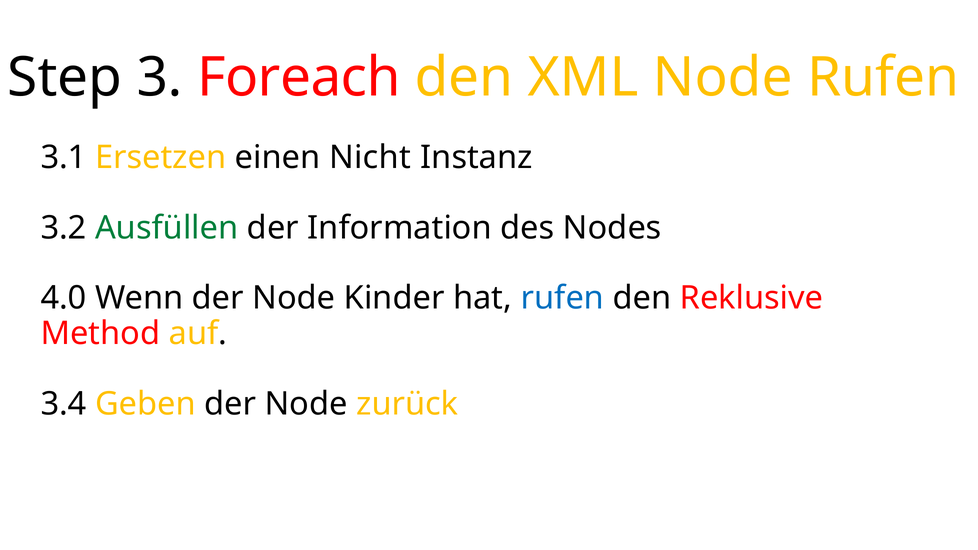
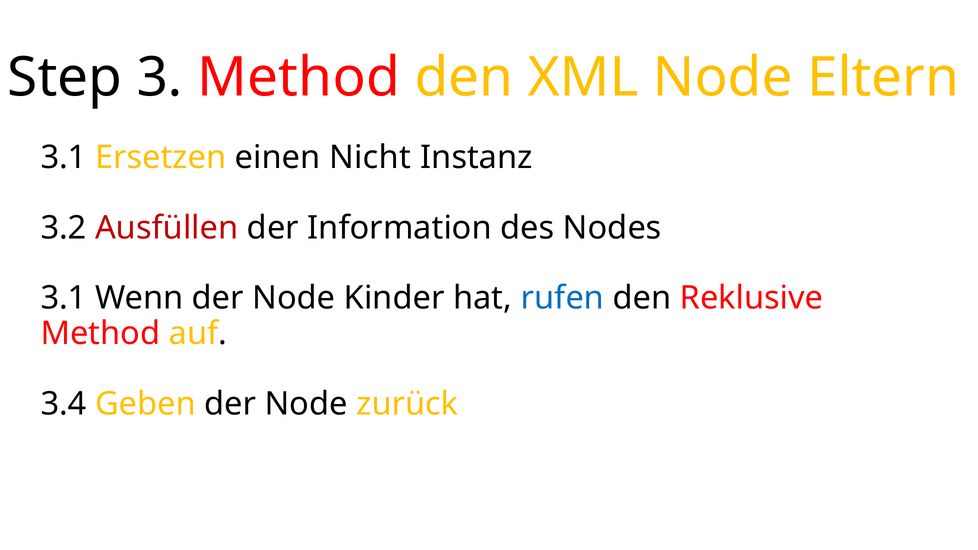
3 Foreach: Foreach -> Method
Node Rufen: Rufen -> Eltern
Ausfüllen colour: green -> red
4.0 at (64, 298): 4.0 -> 3.1
